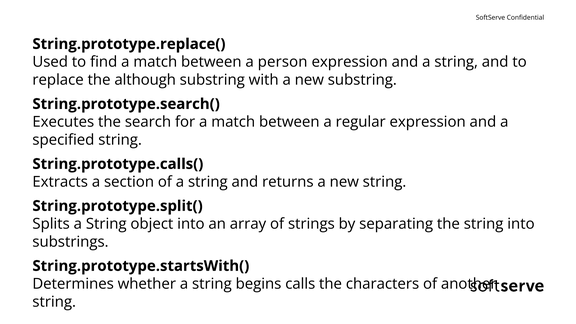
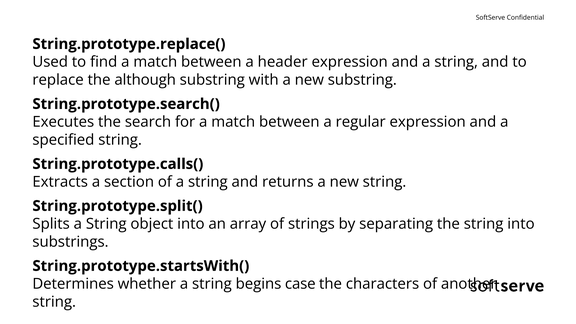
person: person -> header
calls: calls -> case
